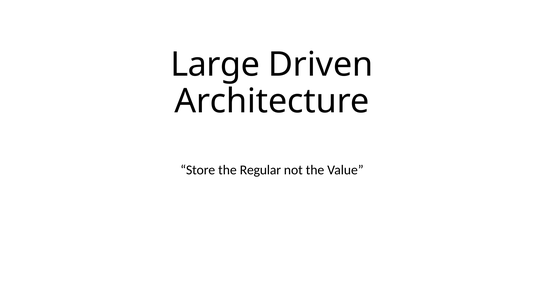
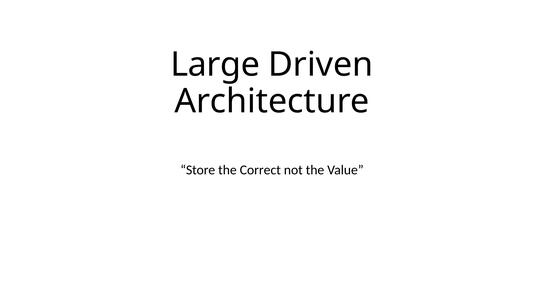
Regular: Regular -> Correct
